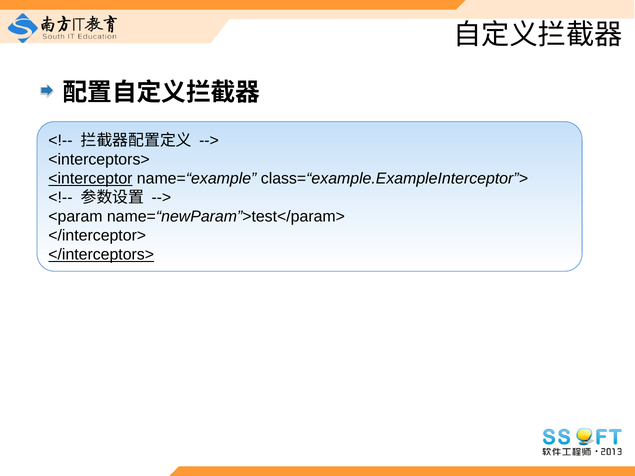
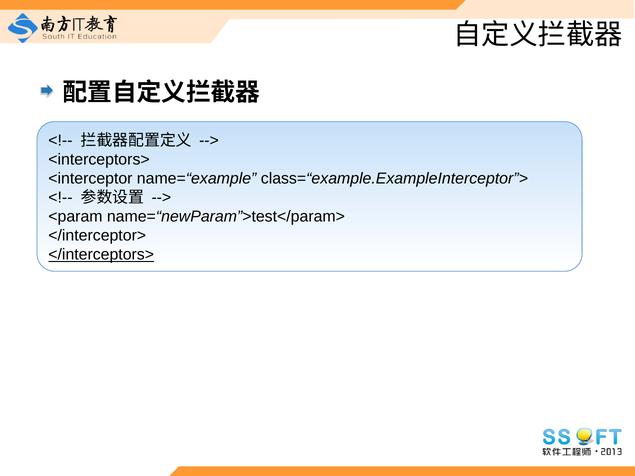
<interceptor underline: present -> none
